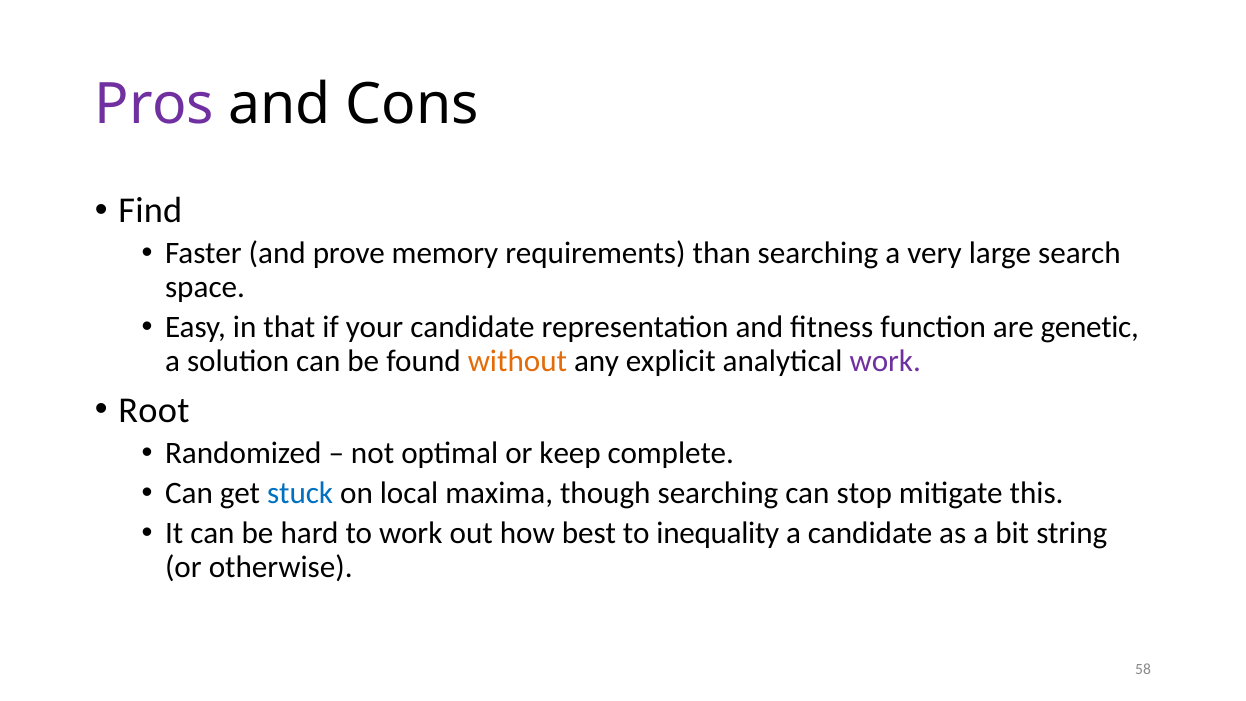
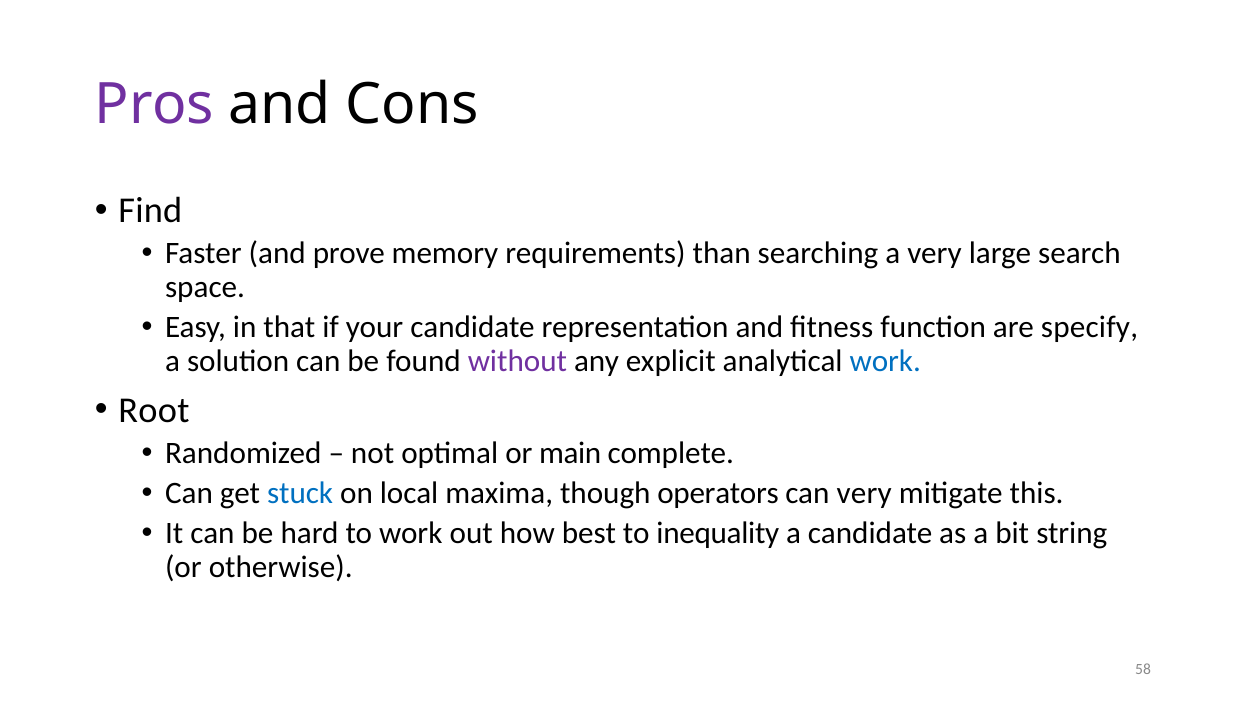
genetic: genetic -> specify
without colour: orange -> purple
work at (885, 361) colour: purple -> blue
keep: keep -> main
though searching: searching -> operators
can stop: stop -> very
